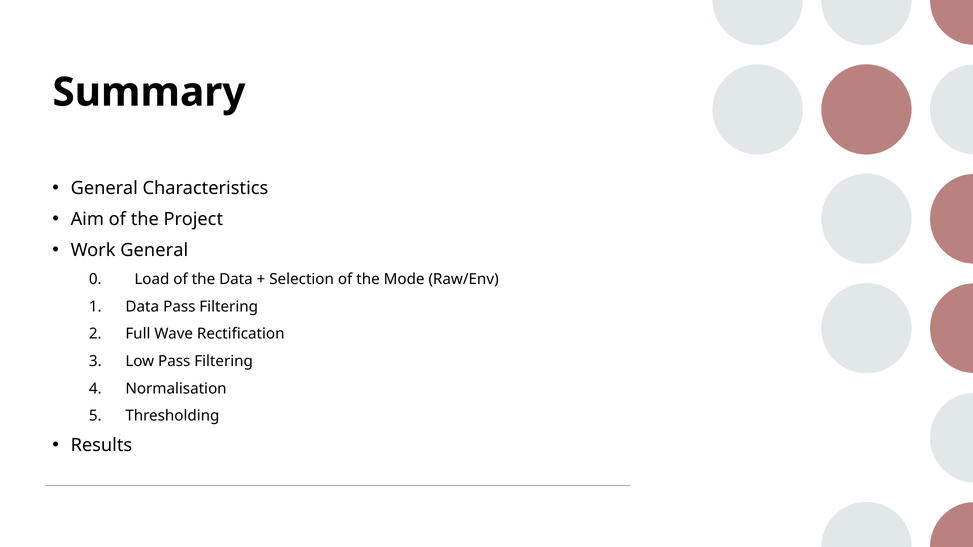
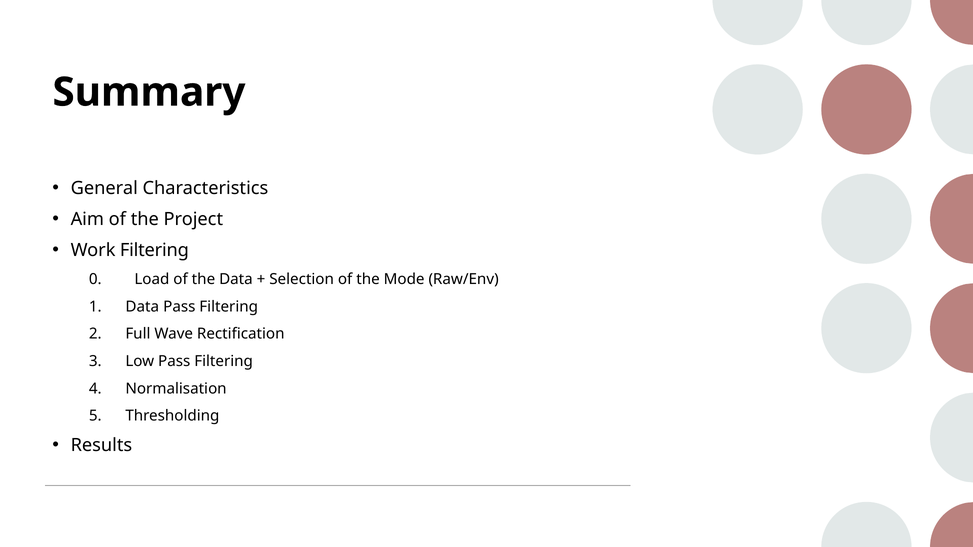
Work General: General -> Filtering
